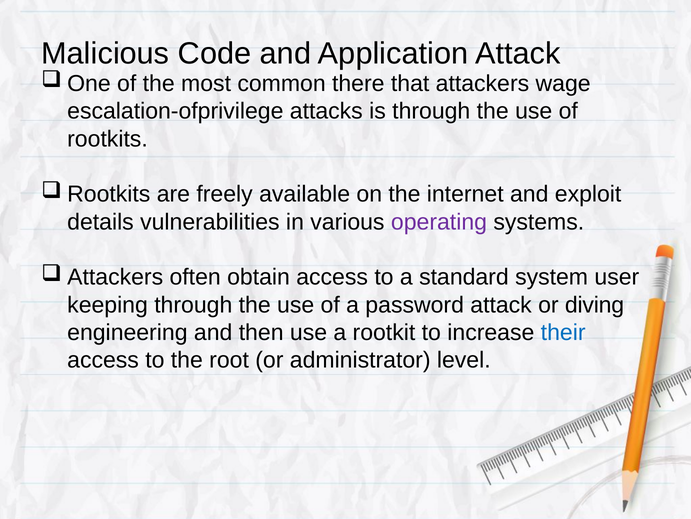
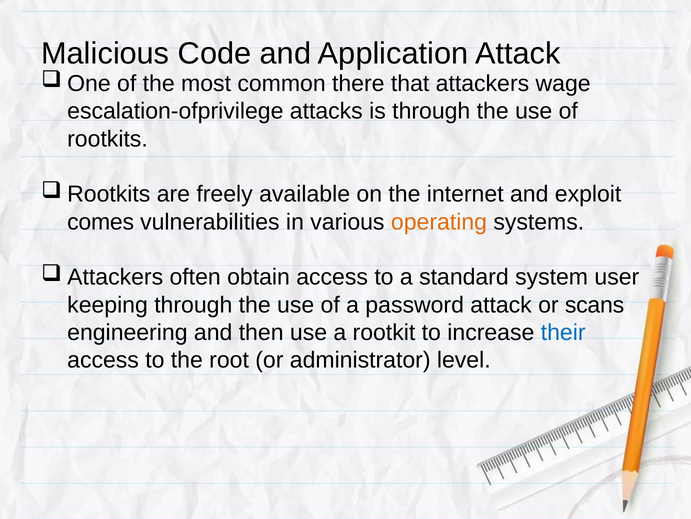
details: details -> comes
operating colour: purple -> orange
diving: diving -> scans
